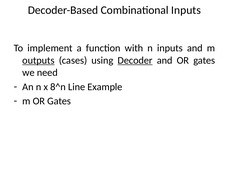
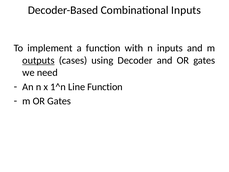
Decoder underline: present -> none
8^n: 8^n -> 1^n
Line Example: Example -> Function
